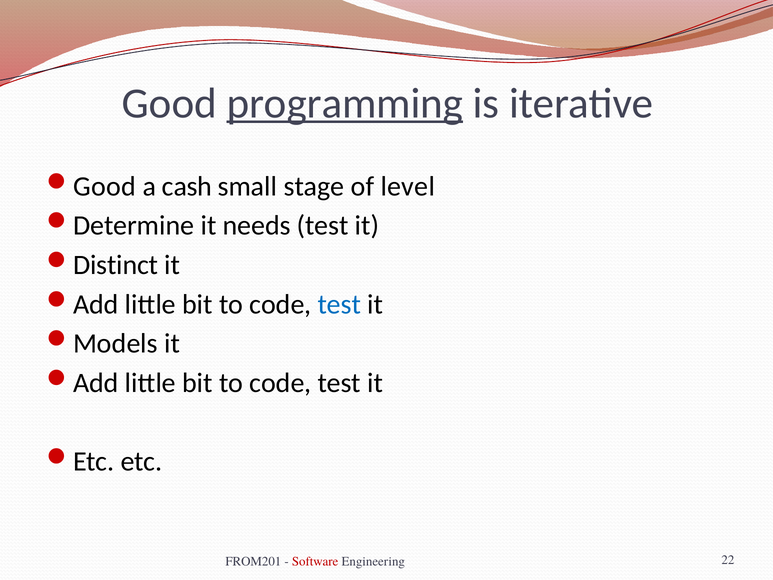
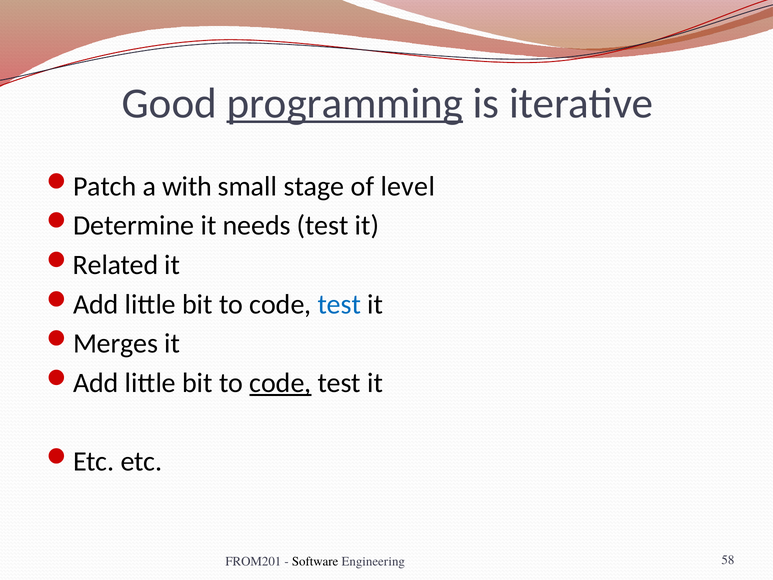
Good at (105, 186): Good -> Patch
cash: cash -> with
Distinct: Distinct -> Related
Models: Models -> Merges
code at (280, 383) underline: none -> present
Software colour: red -> black
22: 22 -> 58
